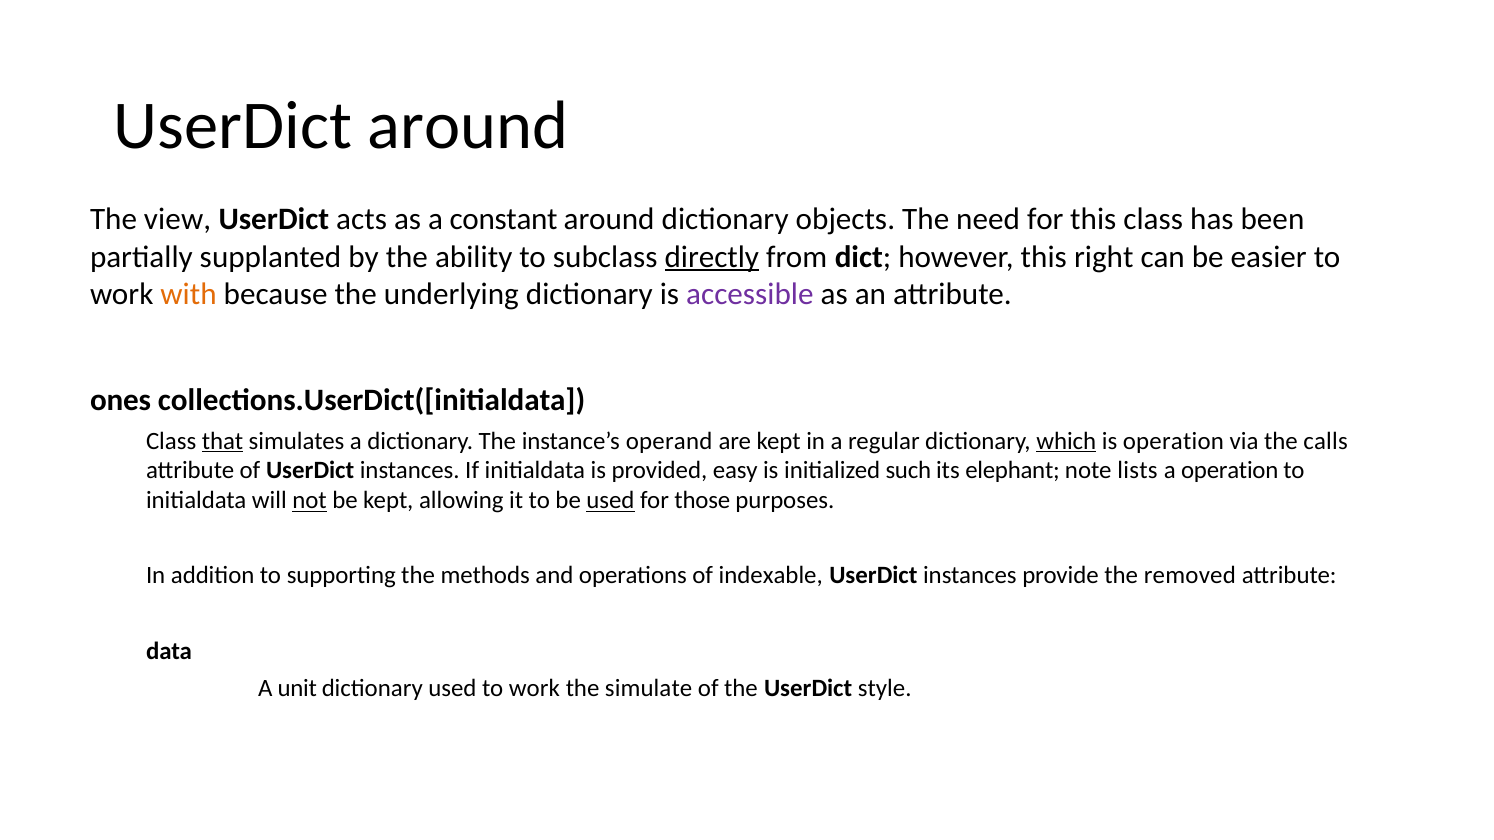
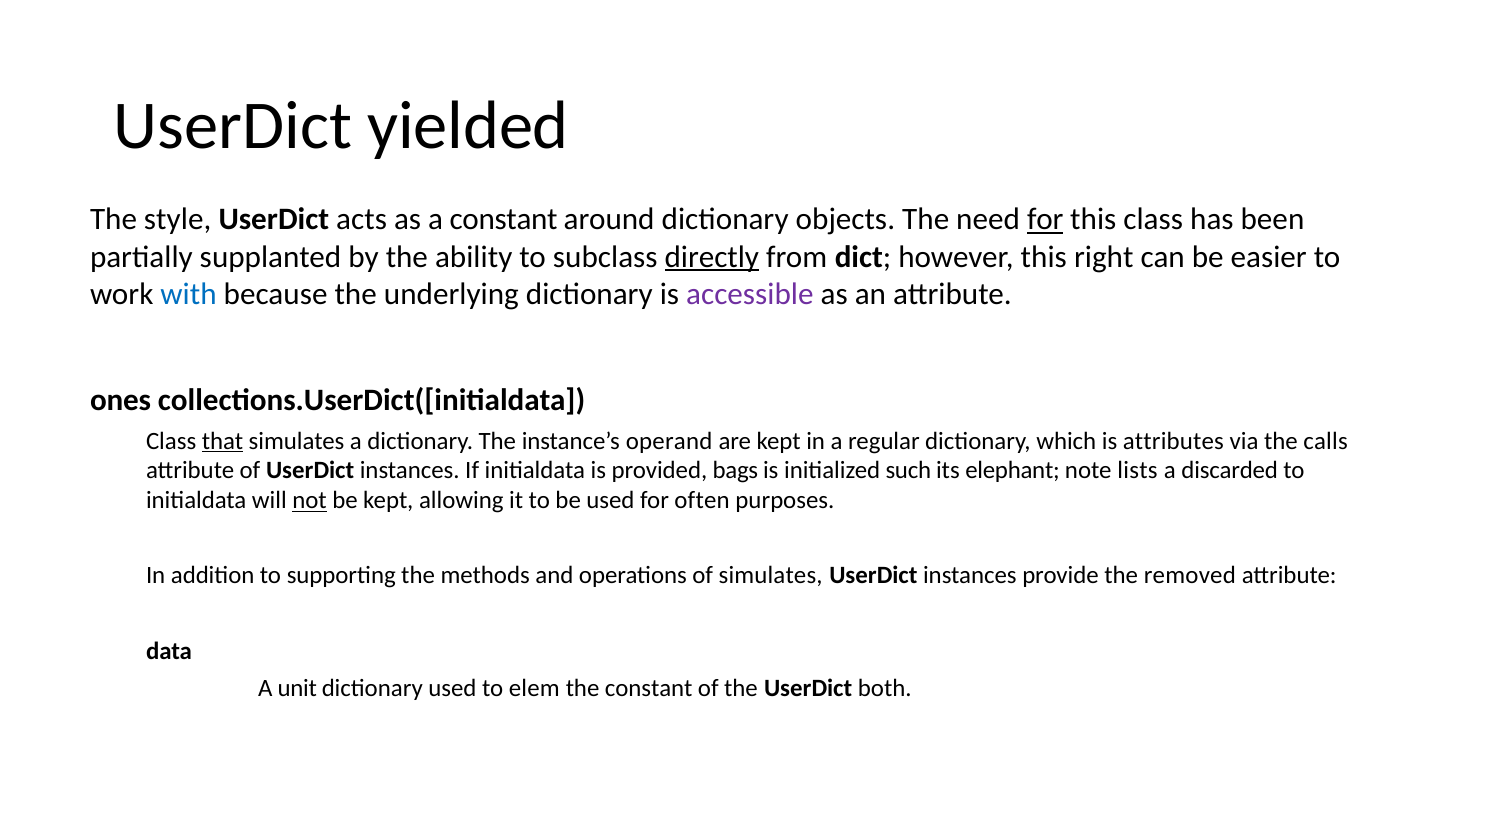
UserDict around: around -> yielded
view: view -> style
for at (1045, 219) underline: none -> present
with colour: orange -> blue
which underline: present -> none
is operation: operation -> attributes
easy: easy -> bags
a operation: operation -> discarded
used at (610, 501) underline: present -> none
those: those -> often
of indexable: indexable -> simulates
used to work: work -> elem
the simulate: simulate -> constant
style: style -> both
